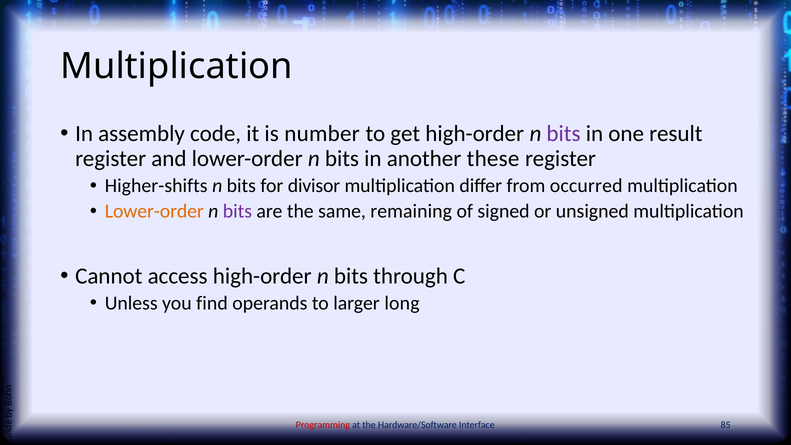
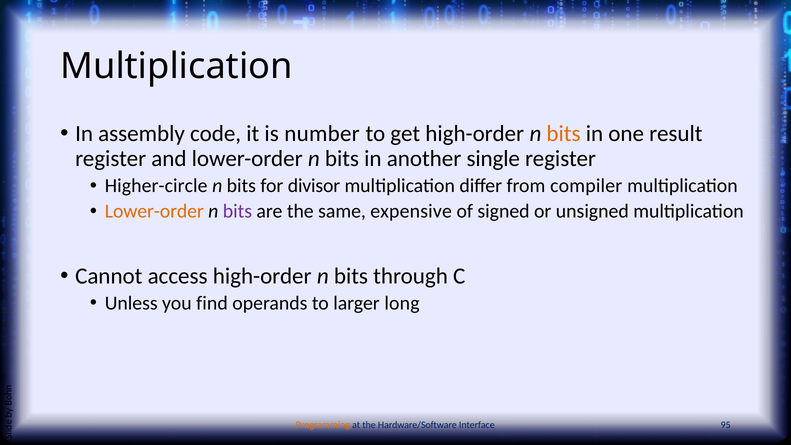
bits at (564, 134) colour: purple -> orange
these: these -> single
Higher-shifts: Higher-shifts -> Higher-circle
occurred: occurred -> compiler
remaining: remaining -> expensive
Programming colour: red -> orange
85: 85 -> 95
